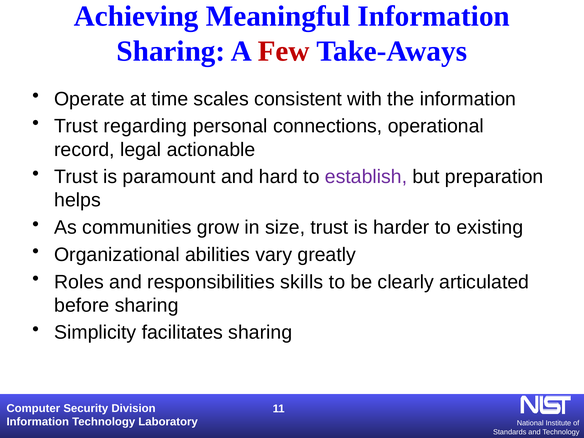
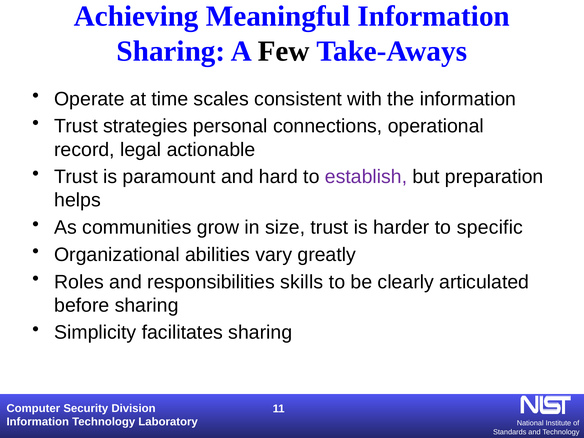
Few colour: red -> black
regarding: regarding -> strategies
existing: existing -> specific
